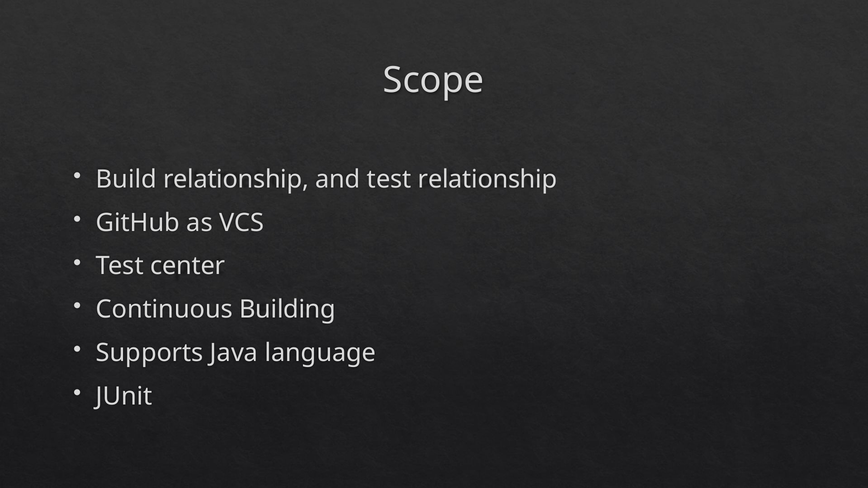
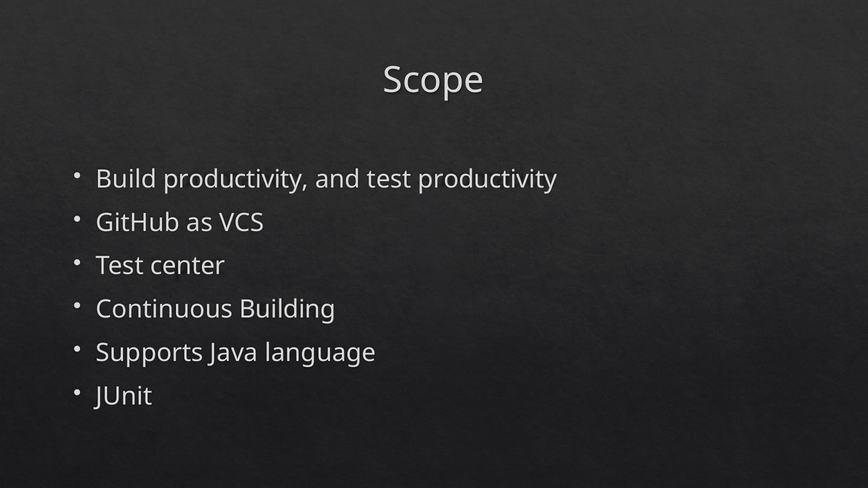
Build relationship: relationship -> productivity
test relationship: relationship -> productivity
